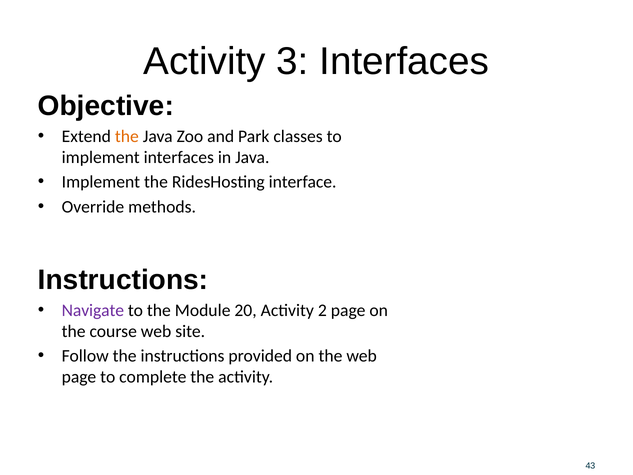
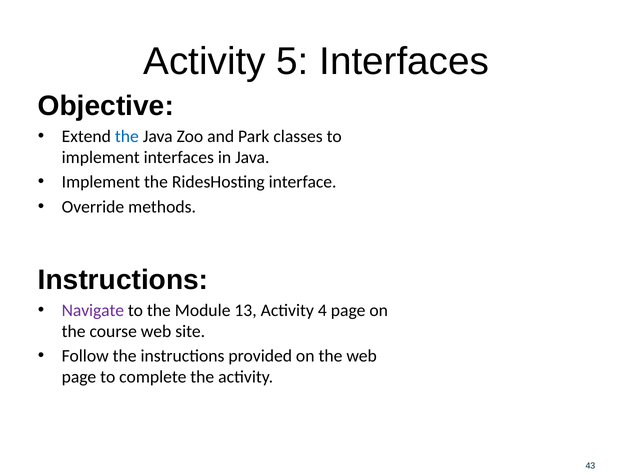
3: 3 -> 5
the at (127, 136) colour: orange -> blue
20: 20 -> 13
2: 2 -> 4
